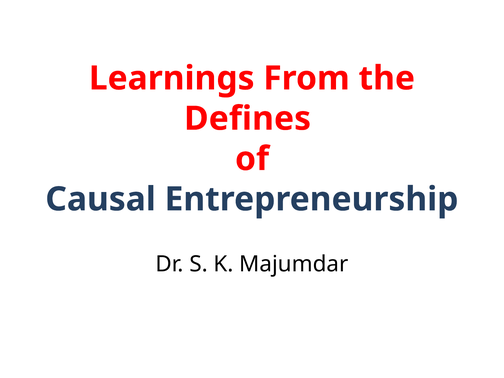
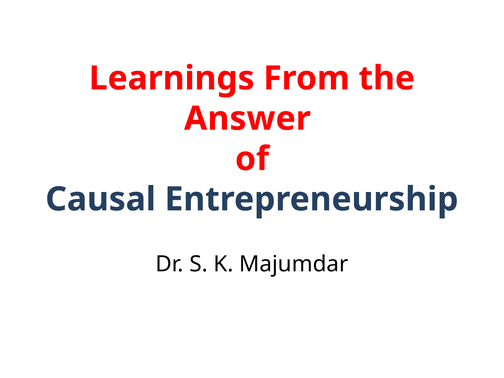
Defines: Defines -> Answer
